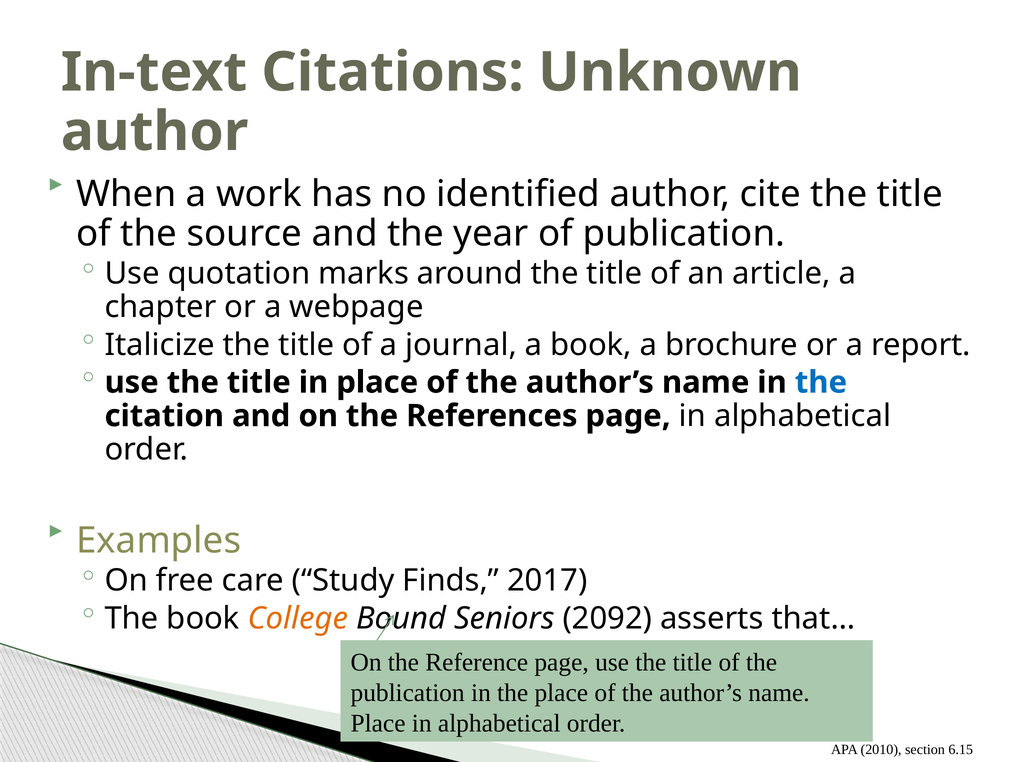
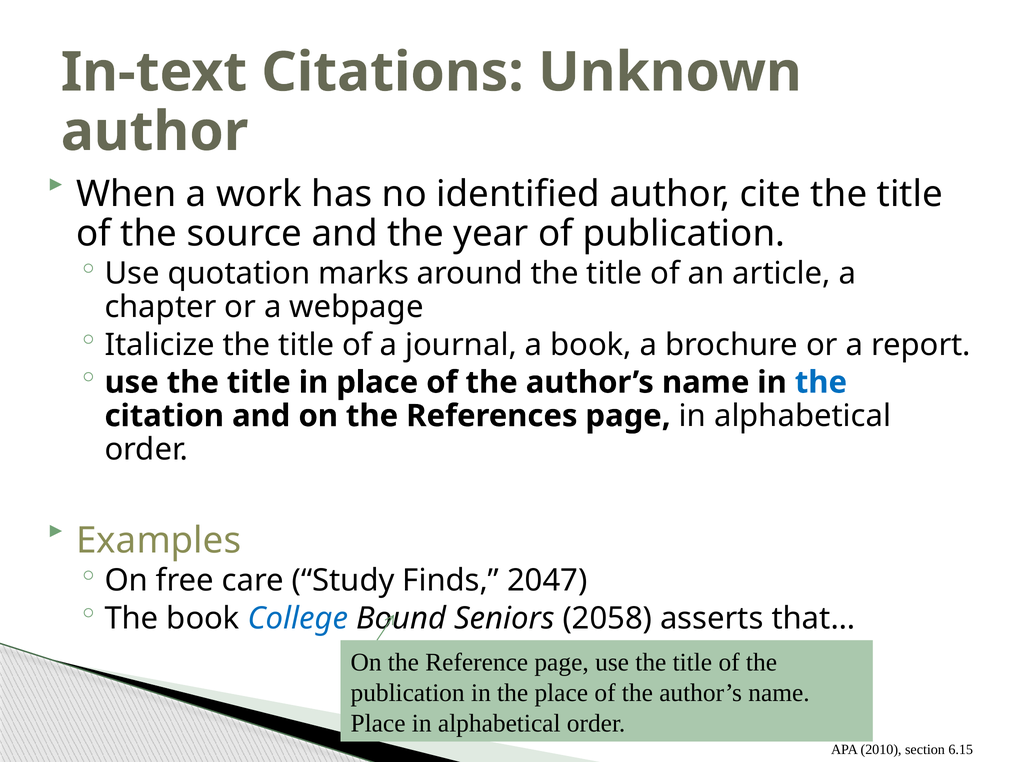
2017: 2017 -> 2047
College colour: orange -> blue
2092: 2092 -> 2058
